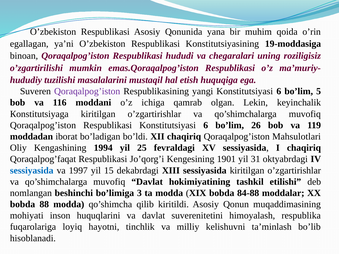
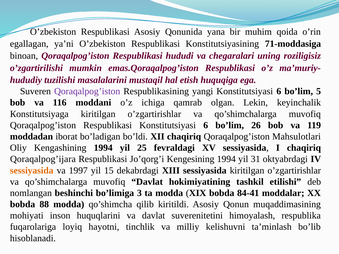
19-moddasiga: 19-moddasiga -> 71-moddasiga
Qoraqalpog’faqat: Qoraqalpog’faqat -> Qoraqalpog’ijara
Kengesining 1901: 1901 -> 1994
sessiyasida at (32, 171) colour: blue -> orange
84-88: 84-88 -> 84-41
